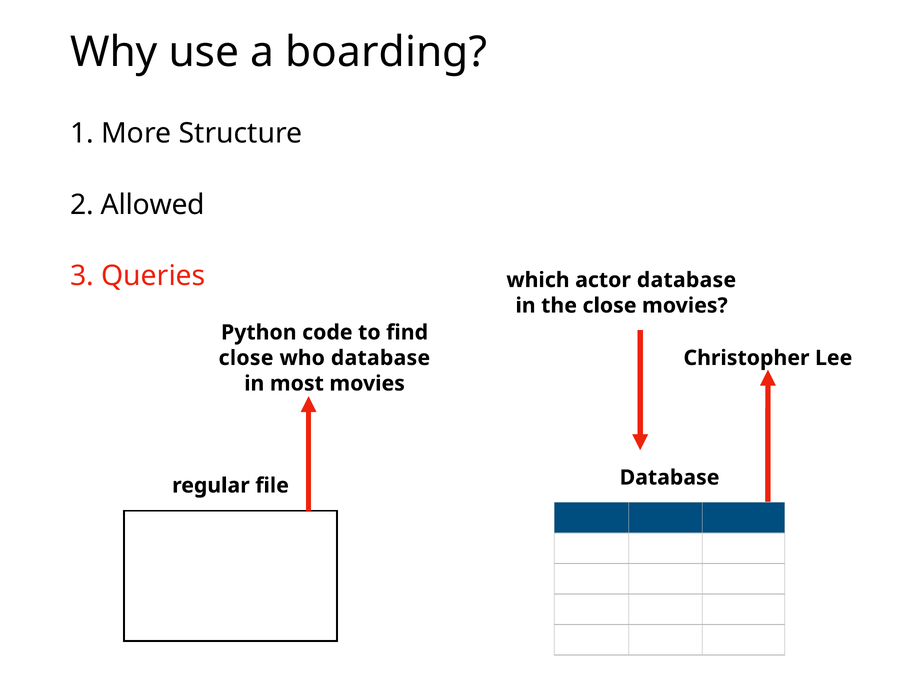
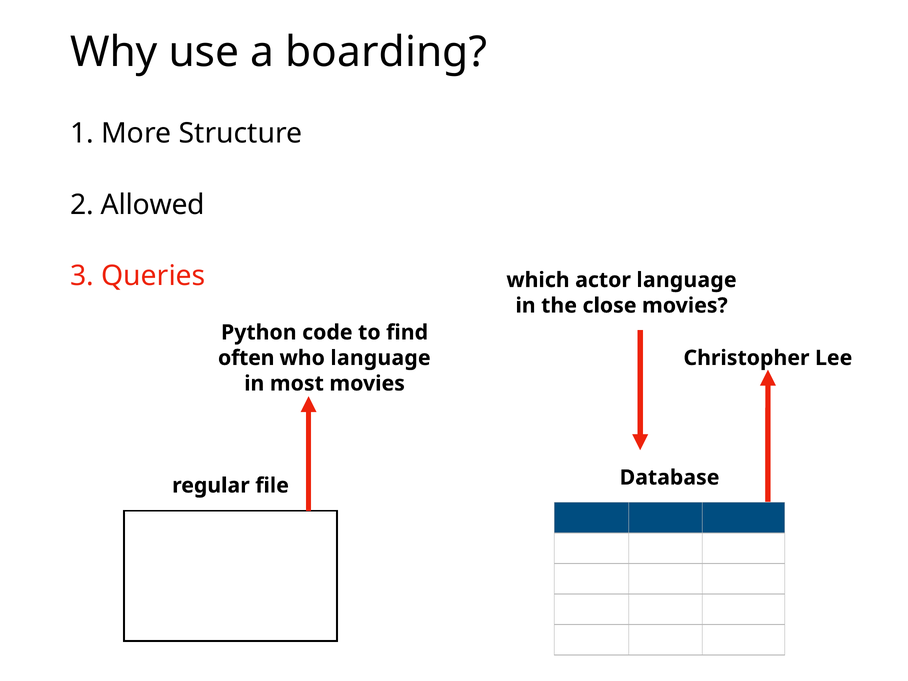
actor database: database -> language
close at (246, 358): close -> often
who database: database -> language
